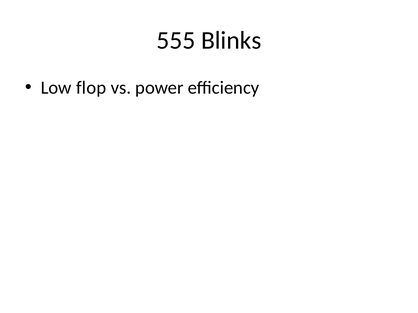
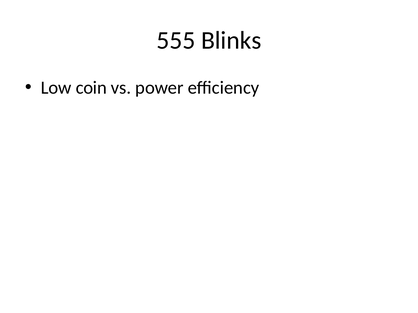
flop: flop -> coin
